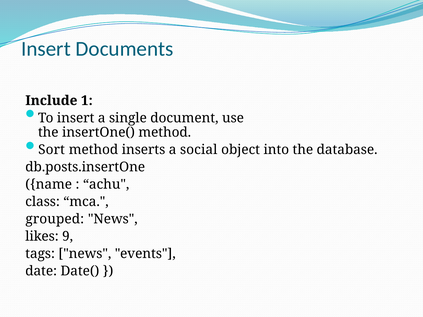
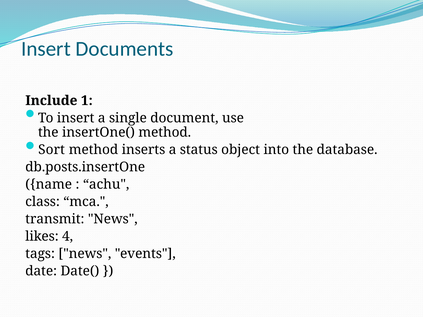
social: social -> status
grouped: grouped -> transmit
9: 9 -> 4
